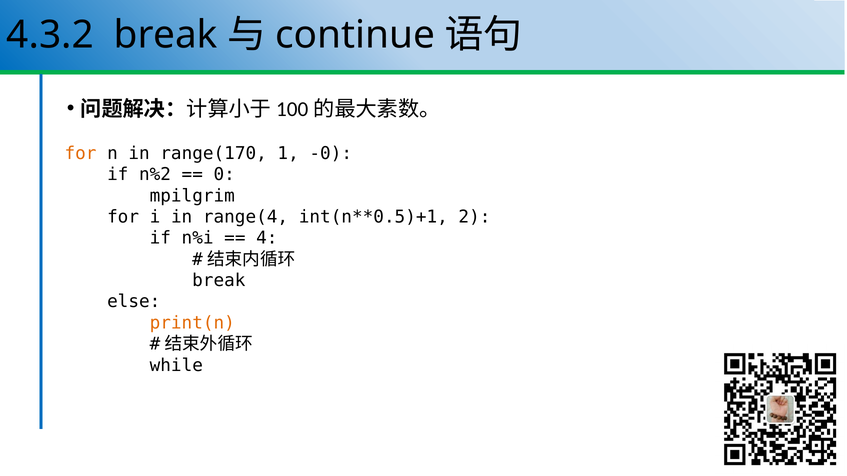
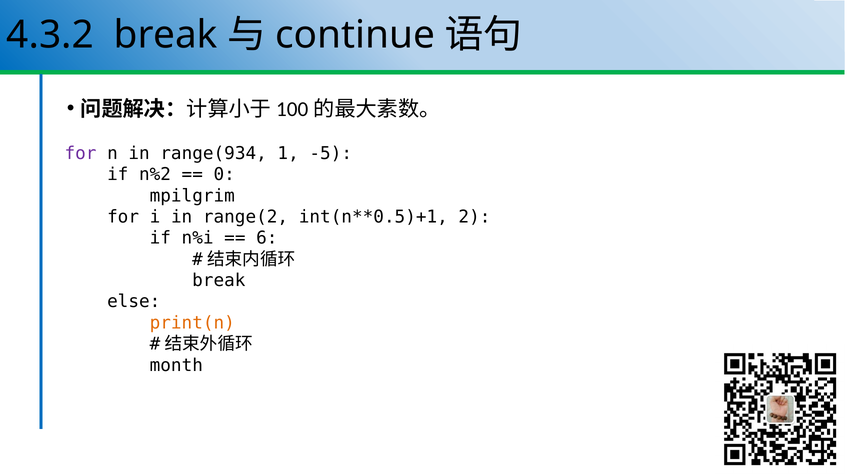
for at (81, 153) colour: orange -> purple
range(170: range(170 -> range(934
-0: -0 -> -5
range(4: range(4 -> range(2
4: 4 -> 6
while: while -> month
